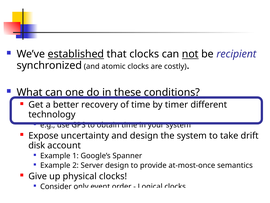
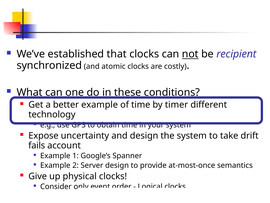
established underline: present -> none
better recovery: recovery -> example
disk: disk -> fails
